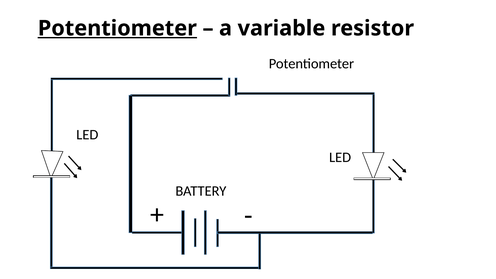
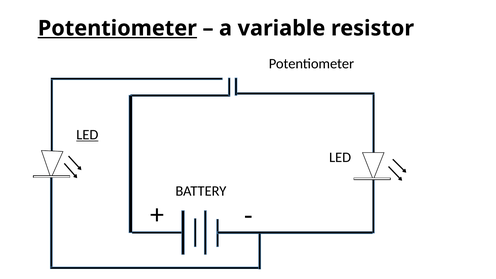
LED at (87, 135) underline: none -> present
